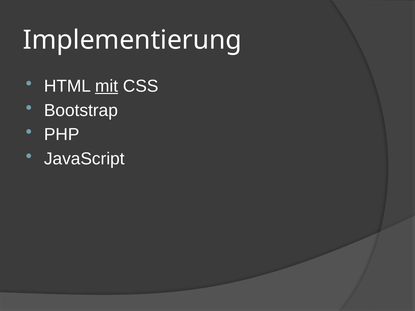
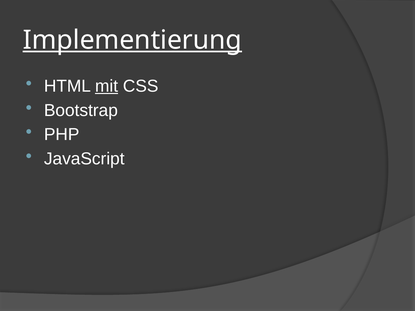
Implementierung underline: none -> present
